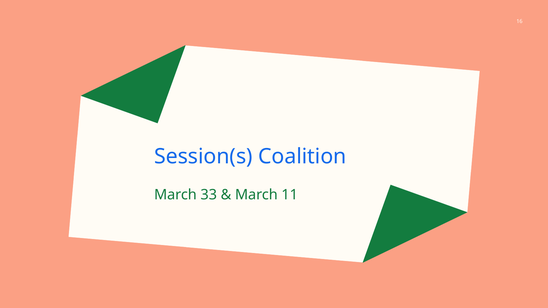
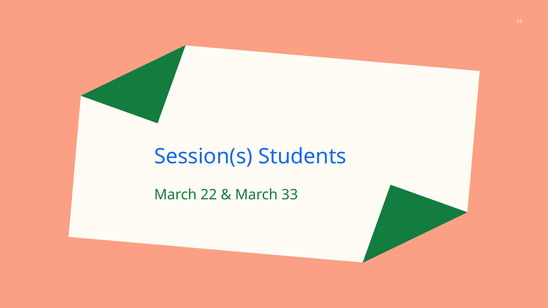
Coalition: Coalition -> Students
33: 33 -> 22
11: 11 -> 33
